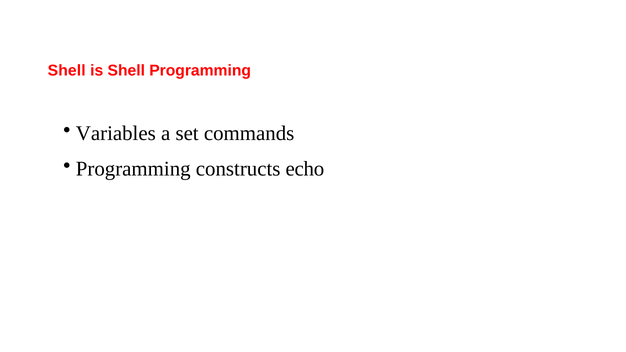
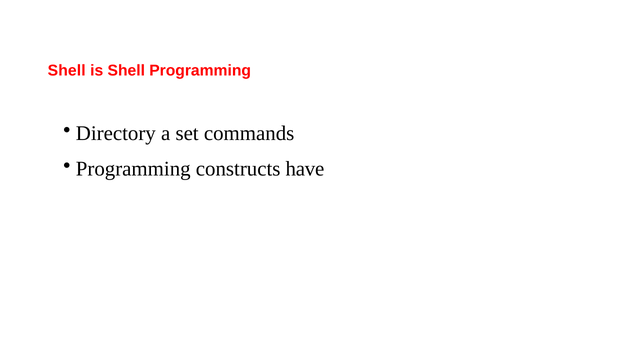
Variables: Variables -> Directory
echo: echo -> have
